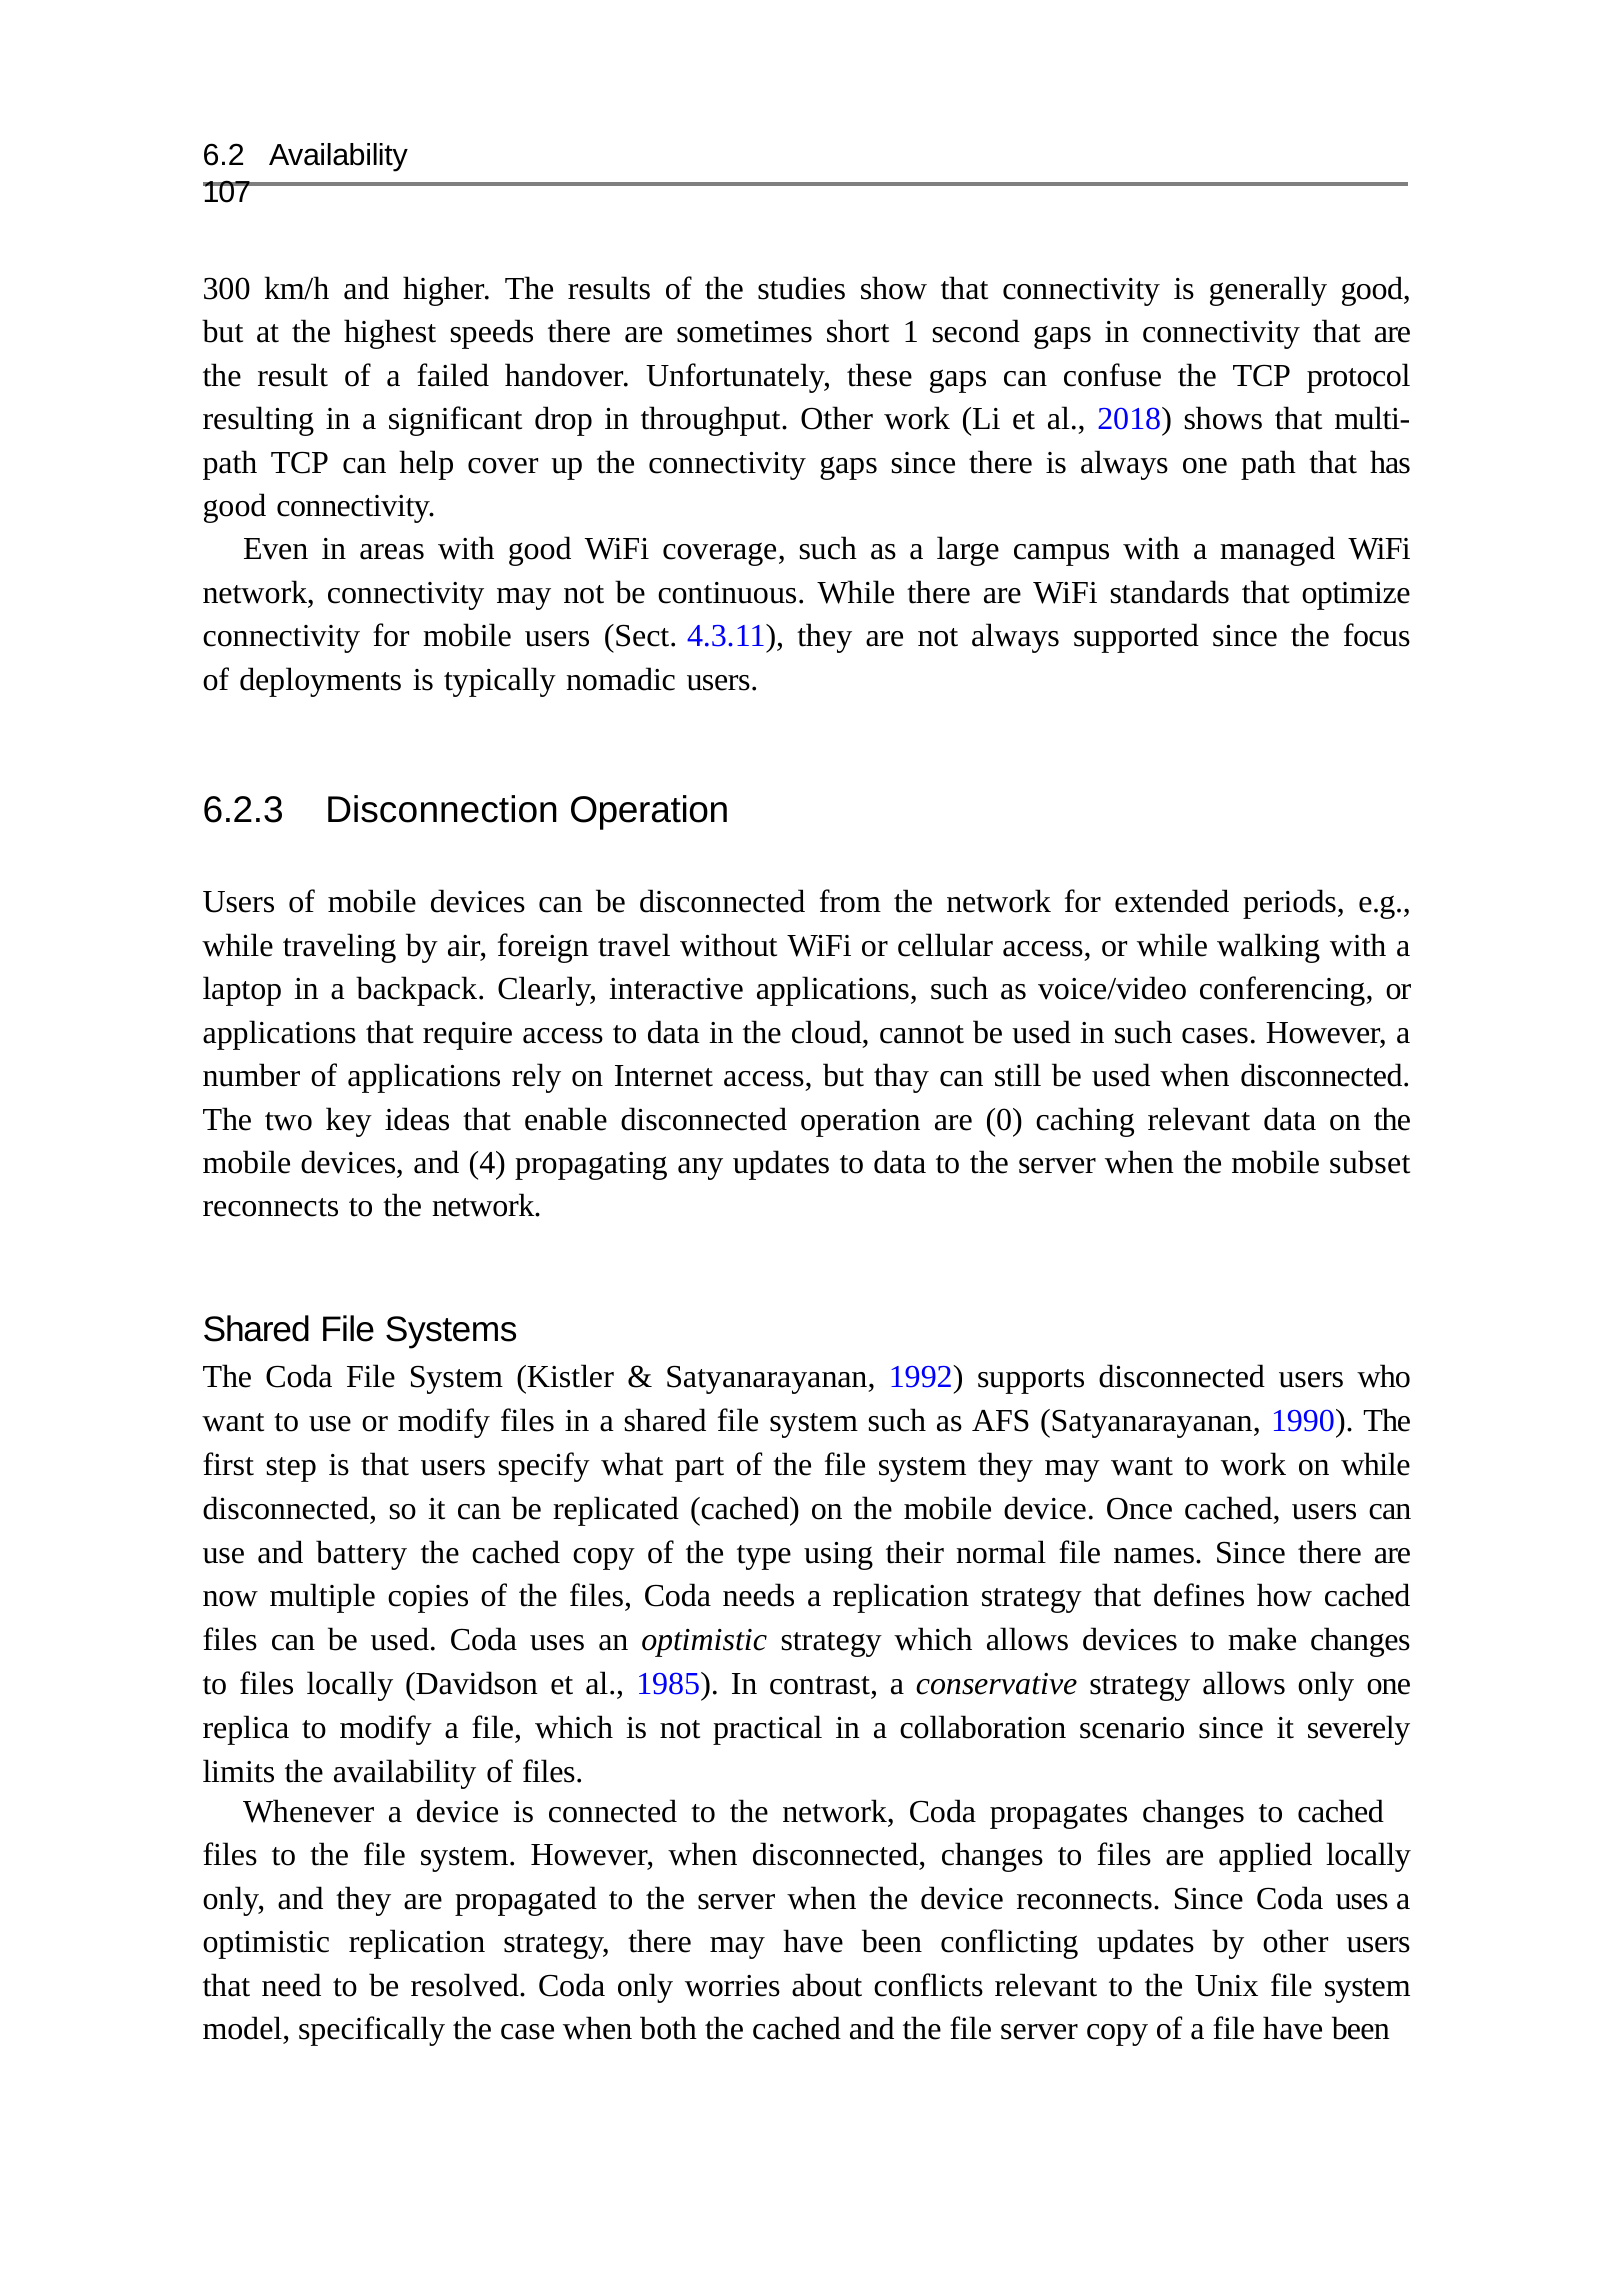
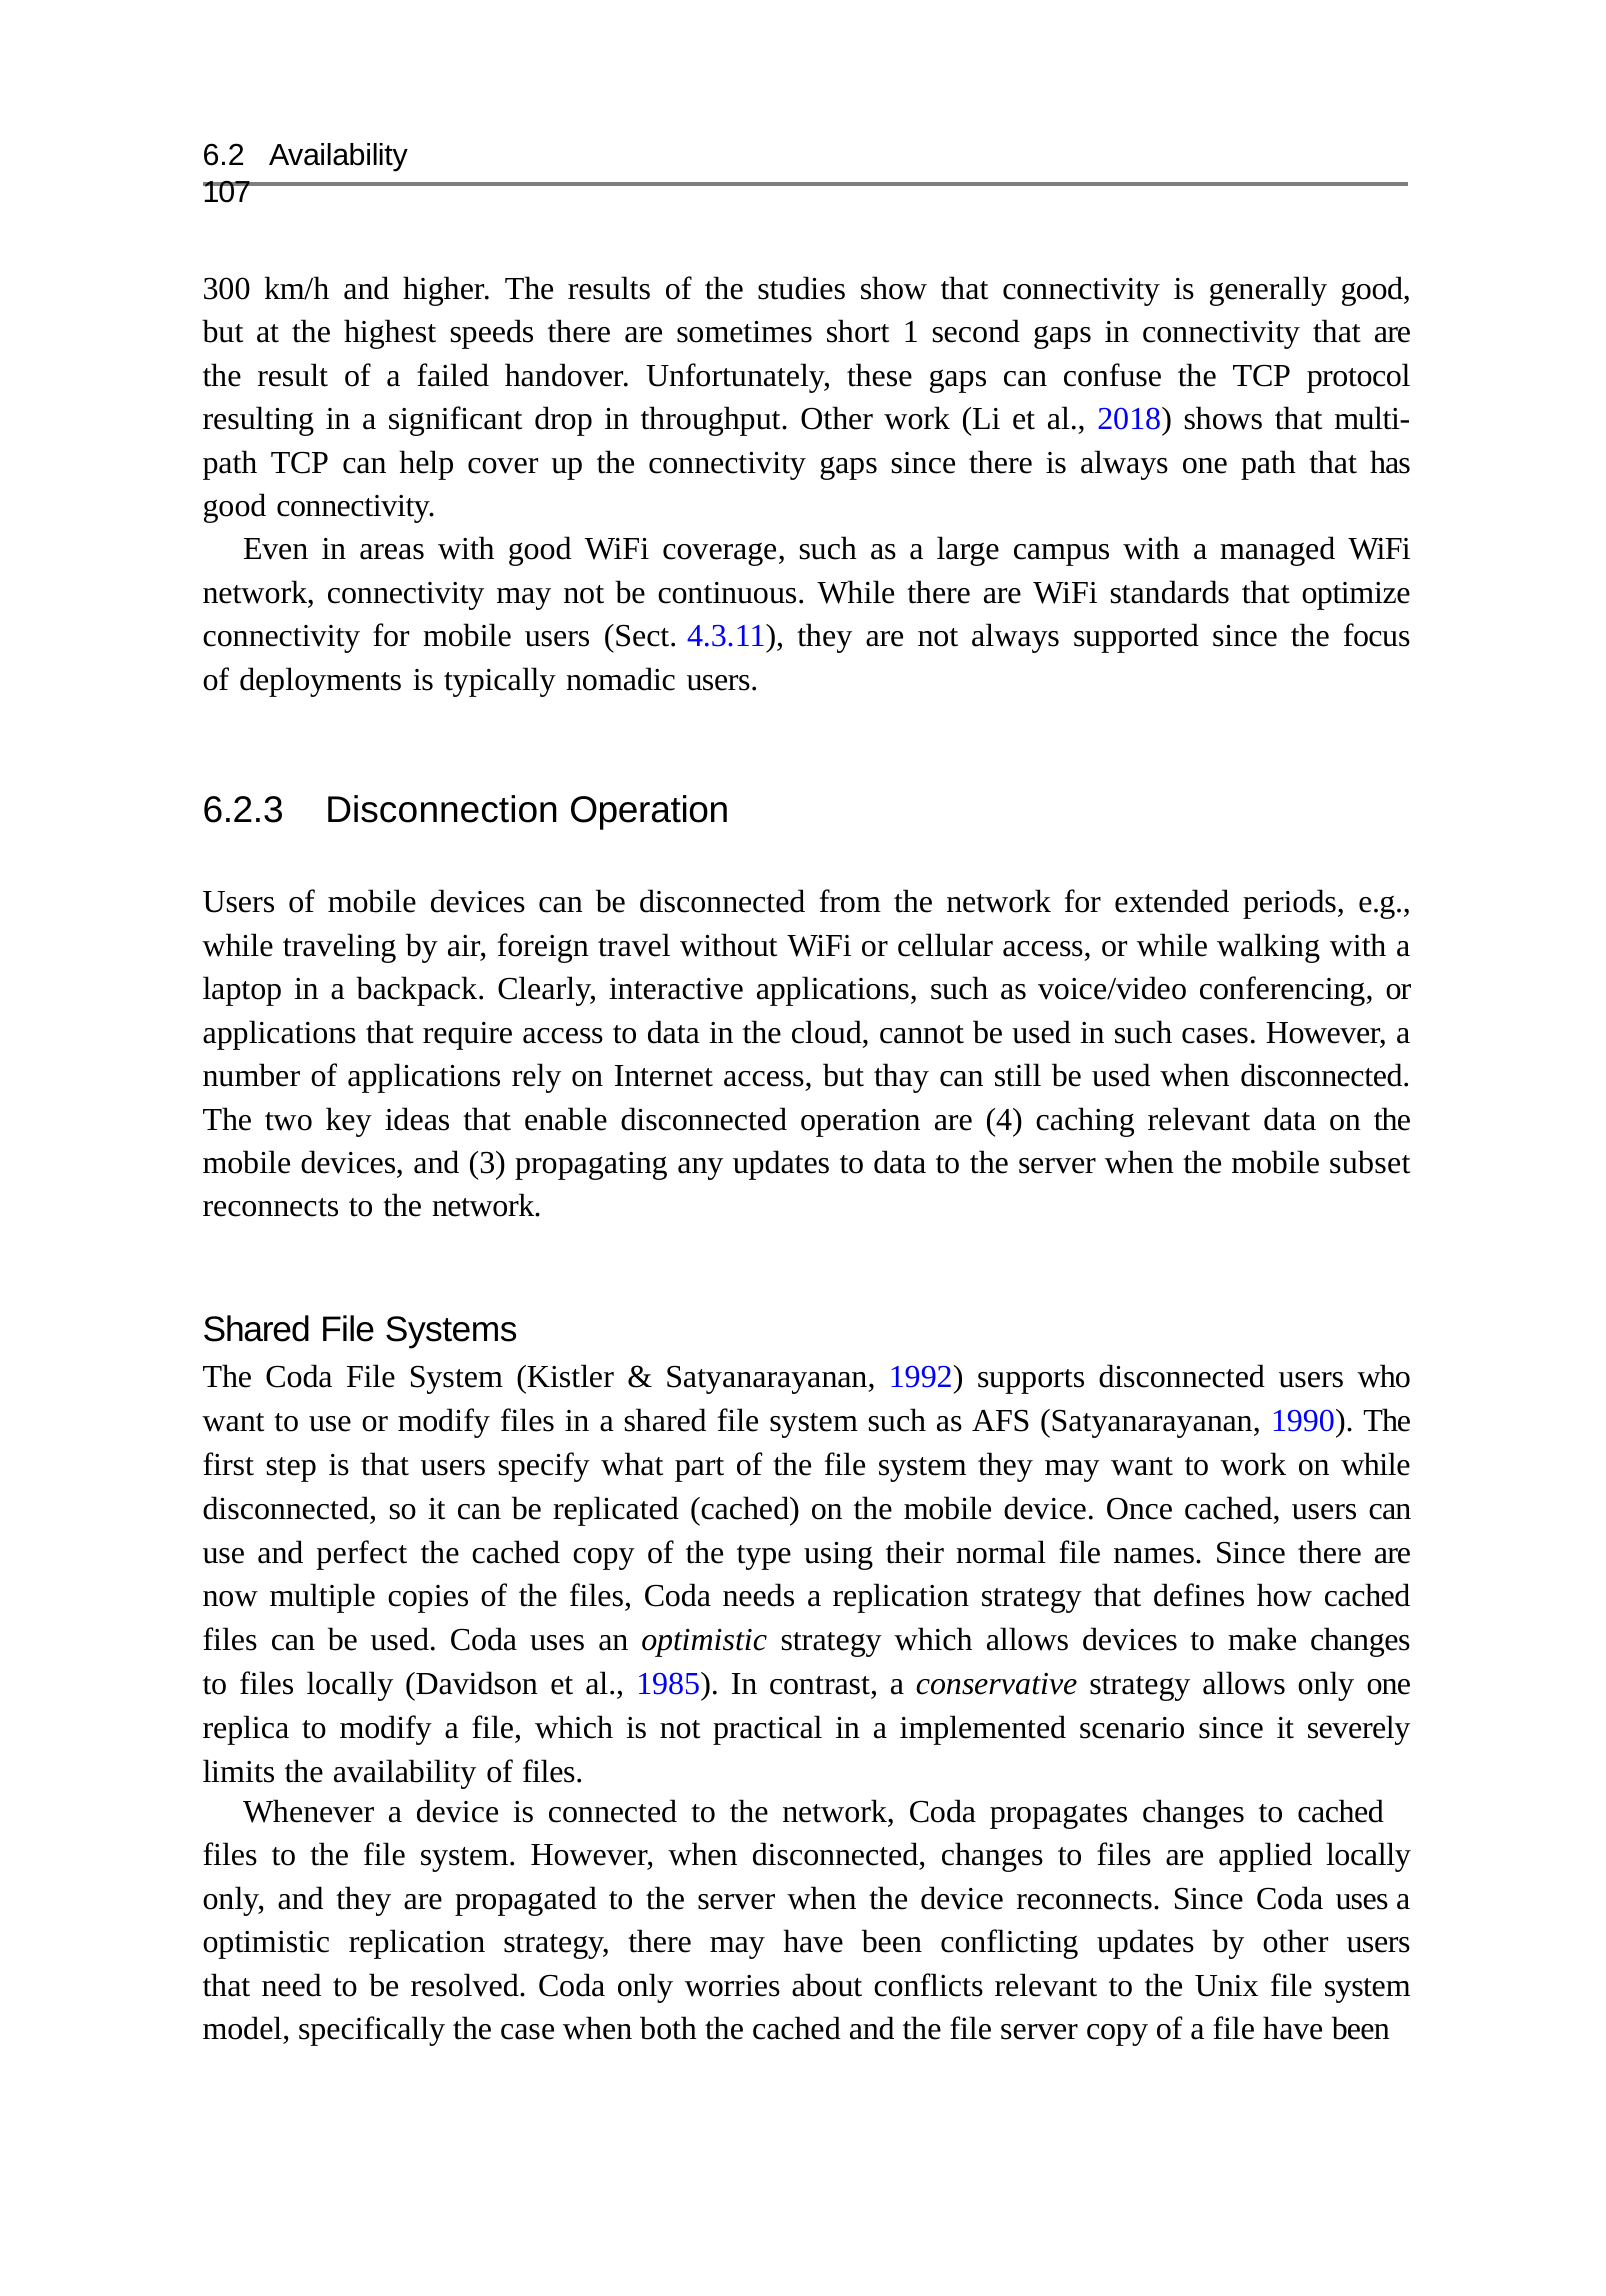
0: 0 -> 4
4: 4 -> 3
battery: battery -> perfect
collaboration: collaboration -> implemented
